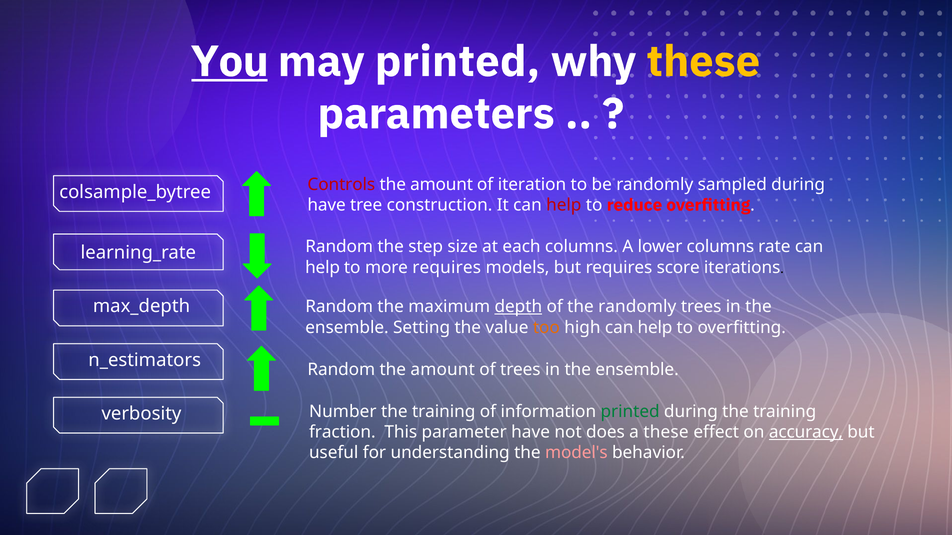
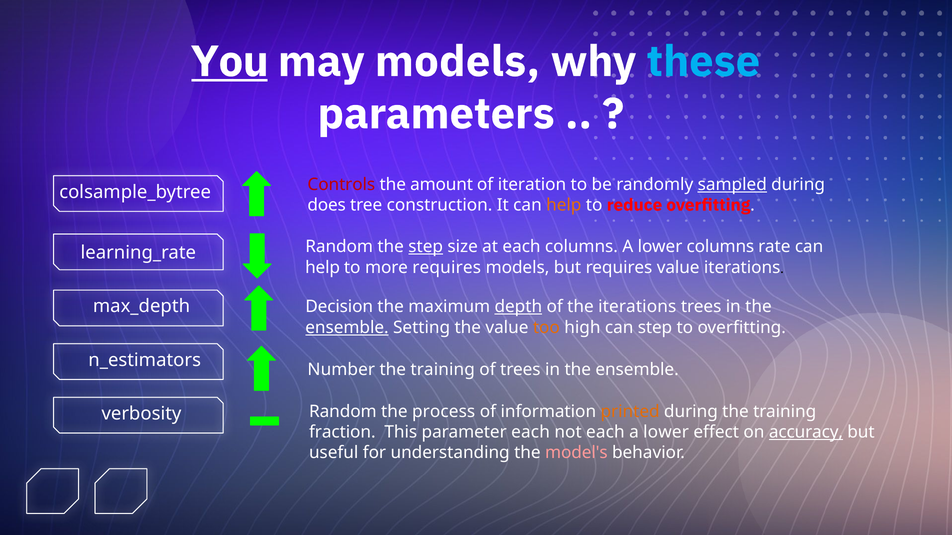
may printed: printed -> models
these at (703, 62) colour: yellow -> light blue
sampled underline: none -> present
have at (327, 205): have -> does
help at (564, 205) colour: red -> orange
step at (426, 247) underline: none -> present
requires score: score -> value
Random at (339, 307): Random -> Decision
the randomly: randomly -> iterations
ensemble at (347, 328) underline: none -> present
high can help: help -> step
Random at (341, 370): Random -> Number
amount at (443, 370): amount -> training
Number at (343, 412): Number -> Random
training at (444, 412): training -> process
printed at (630, 412) colour: green -> orange
parameter have: have -> each
not does: does -> each
these at (666, 432): these -> lower
